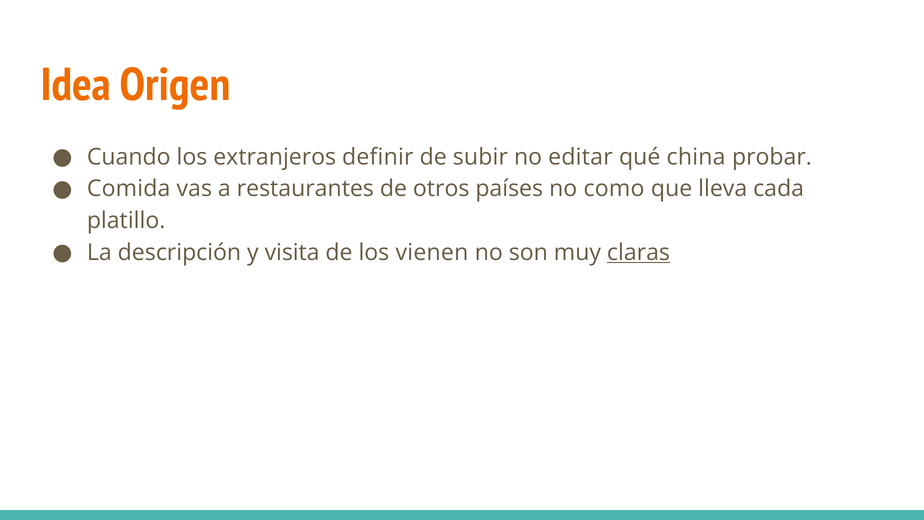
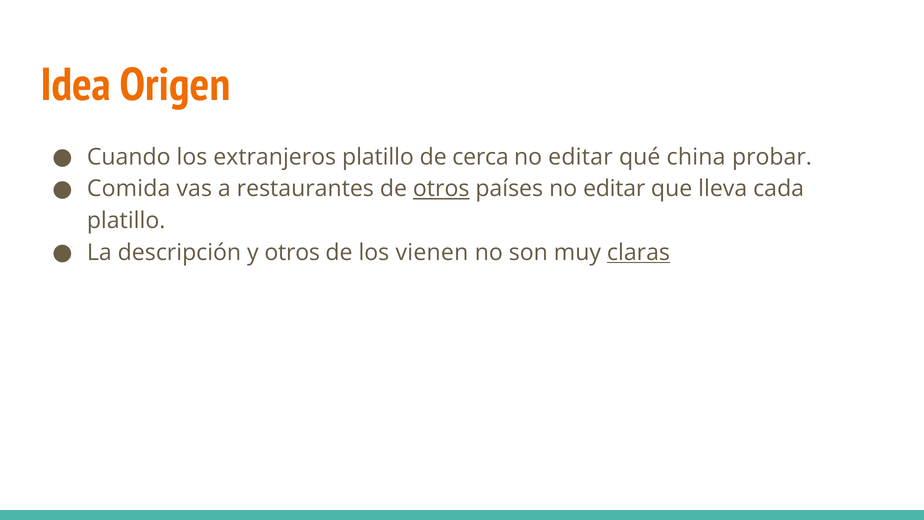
extranjeros definir: definir -> platillo
subir: subir -> cerca
otros at (441, 189) underline: none -> present
países no como: como -> editar
y visita: visita -> otros
